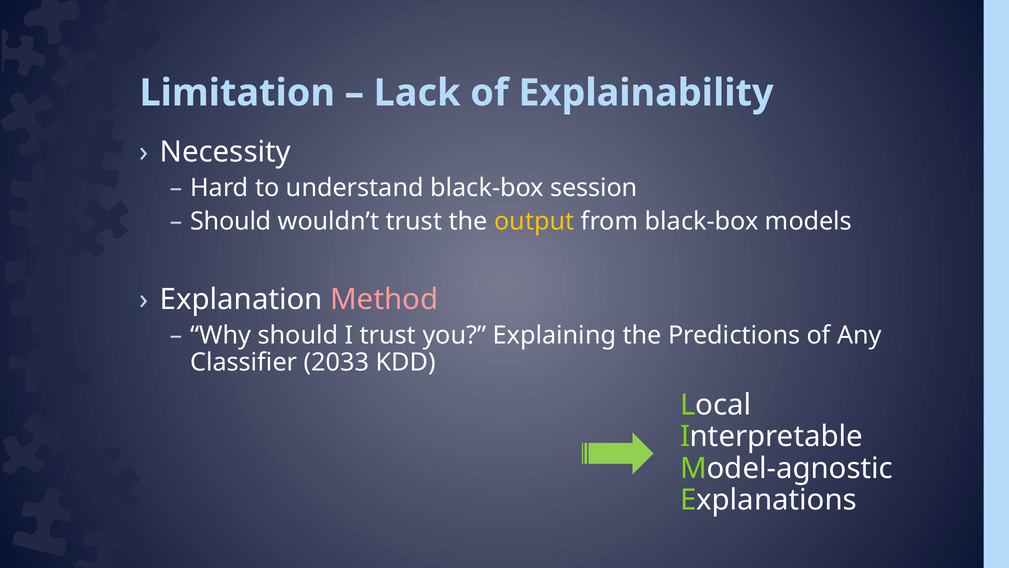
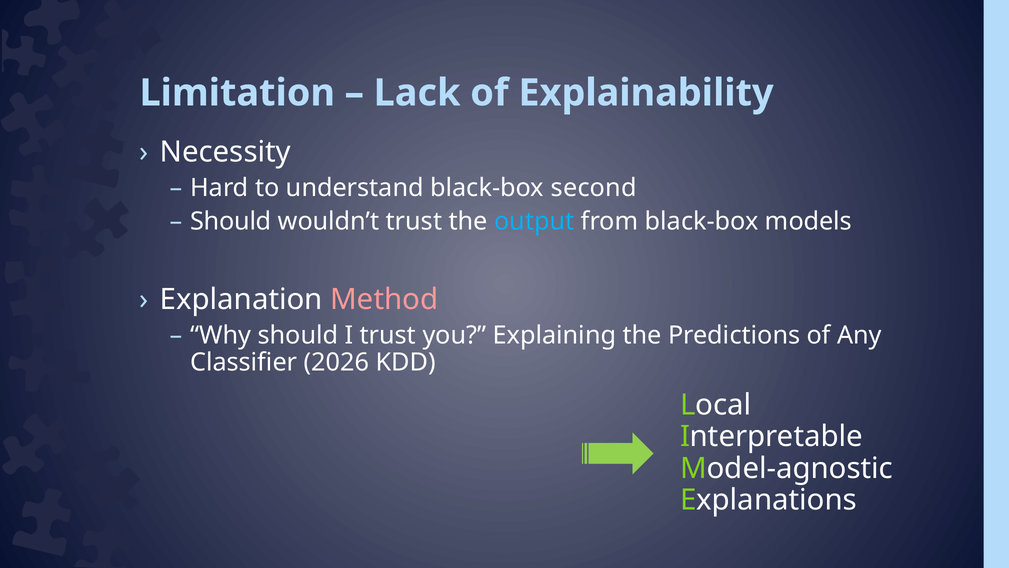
session: session -> second
output colour: yellow -> light blue
2033: 2033 -> 2026
